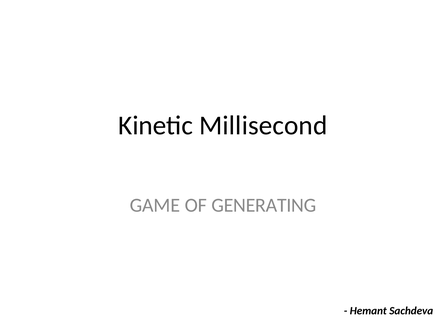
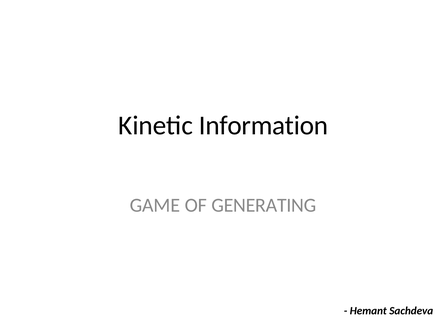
Millisecond: Millisecond -> Information
